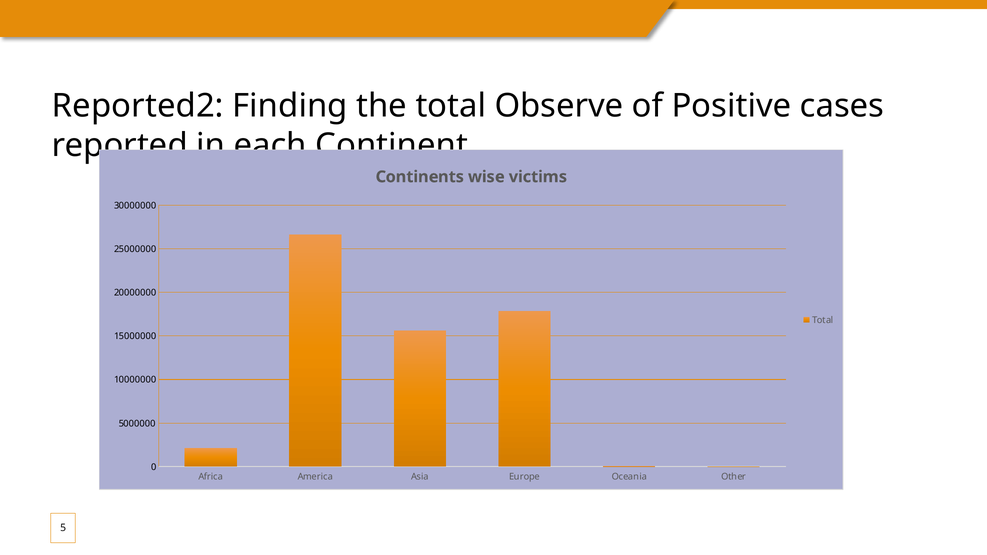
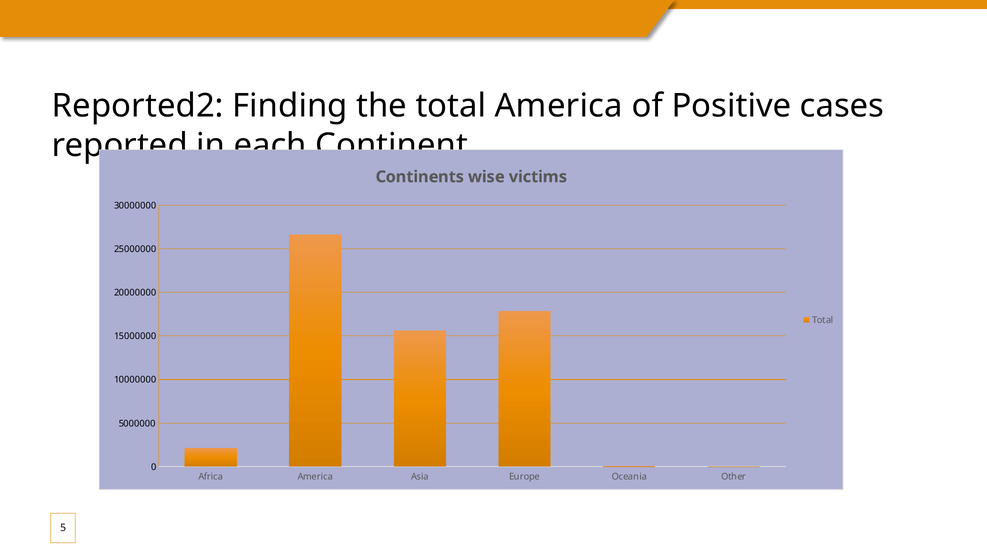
total Observe: Observe -> America
